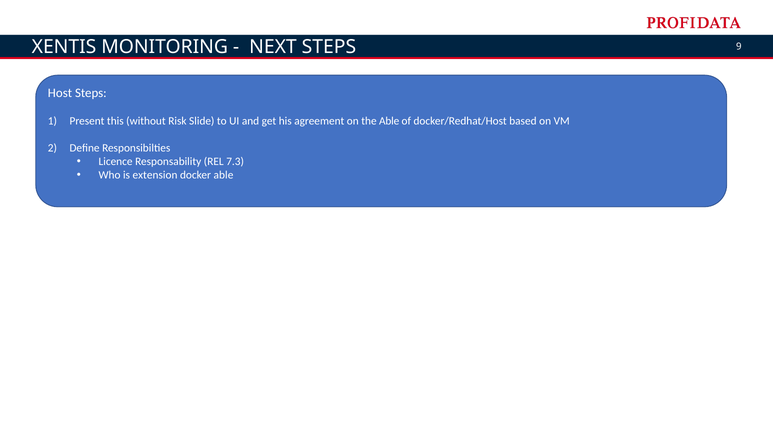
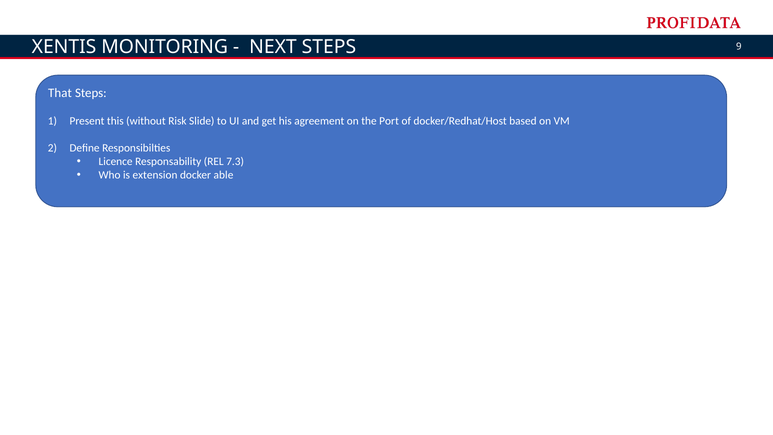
Host: Host -> That
the Able: Able -> Port
